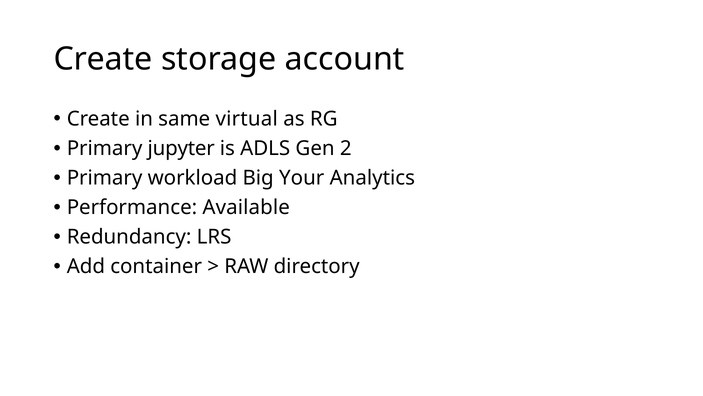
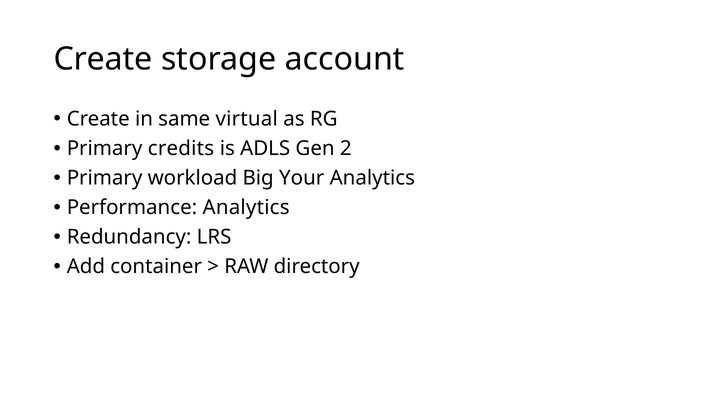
jupyter: jupyter -> credits
Performance Available: Available -> Analytics
